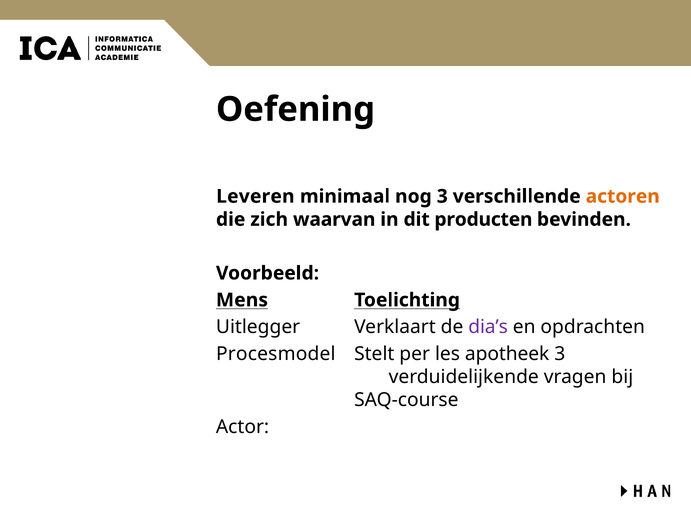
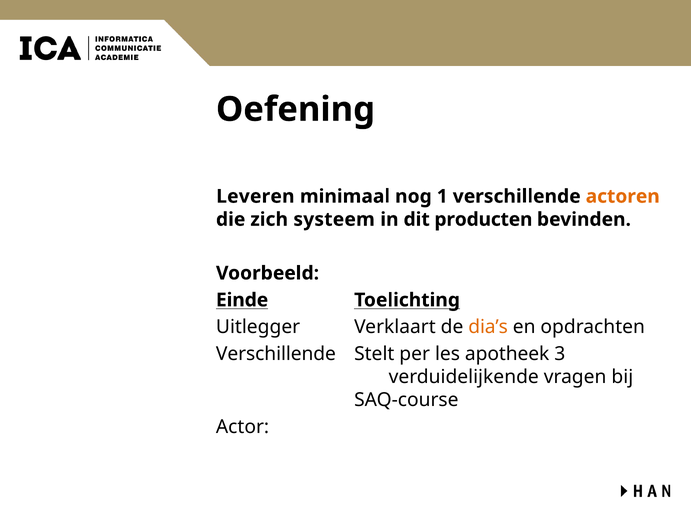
nog 3: 3 -> 1
waarvan: waarvan -> systeem
Mens: Mens -> Einde
dia’s colour: purple -> orange
Procesmodel at (276, 354): Procesmodel -> Verschillende
